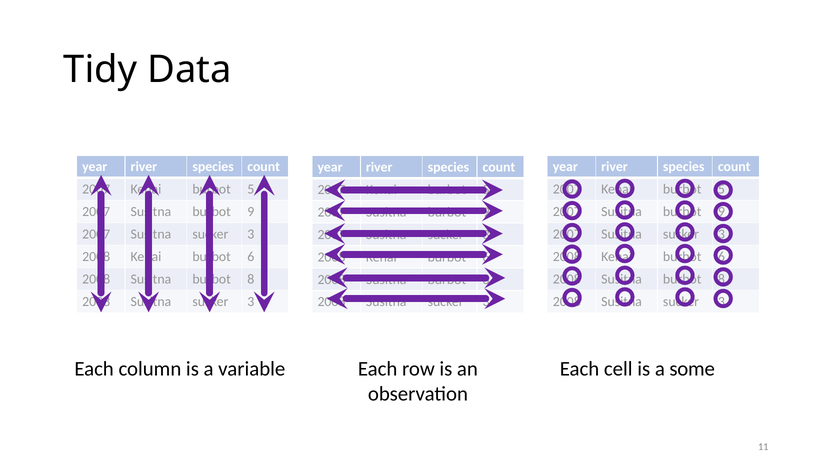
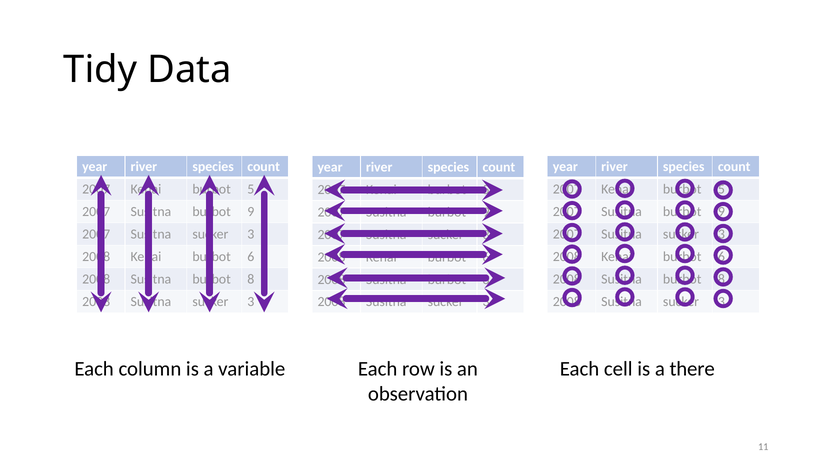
some: some -> there
